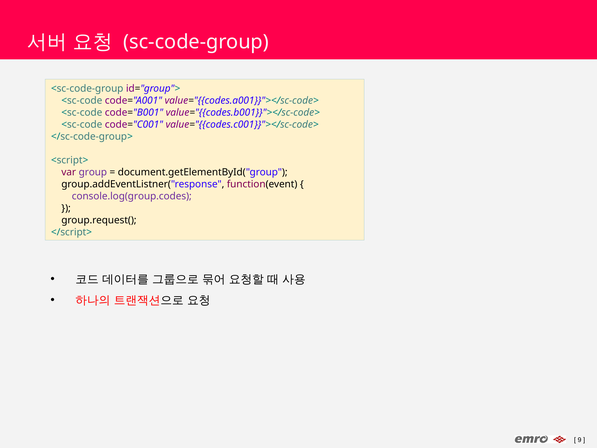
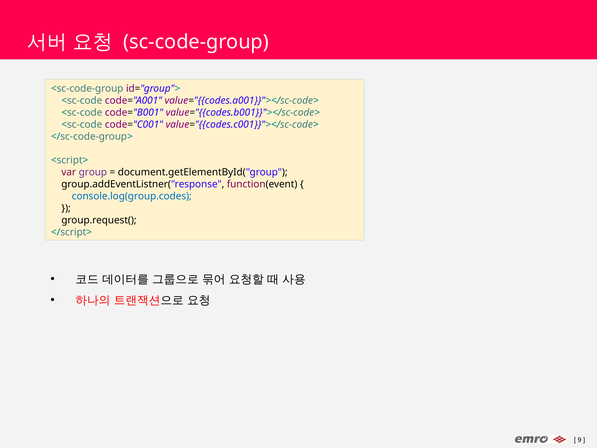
console.log(group.codes colour: purple -> blue
